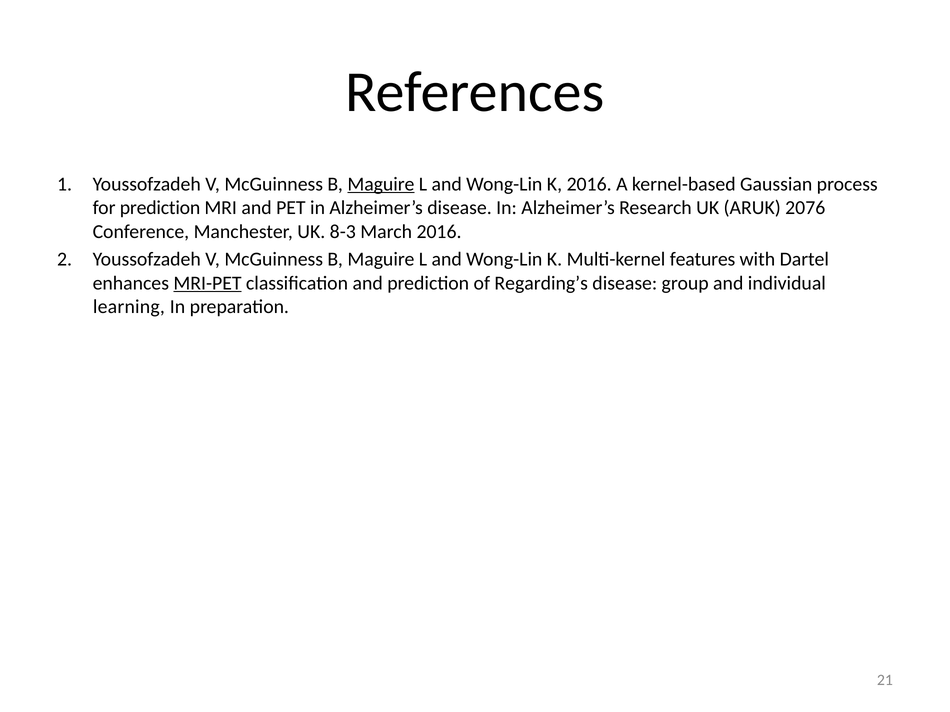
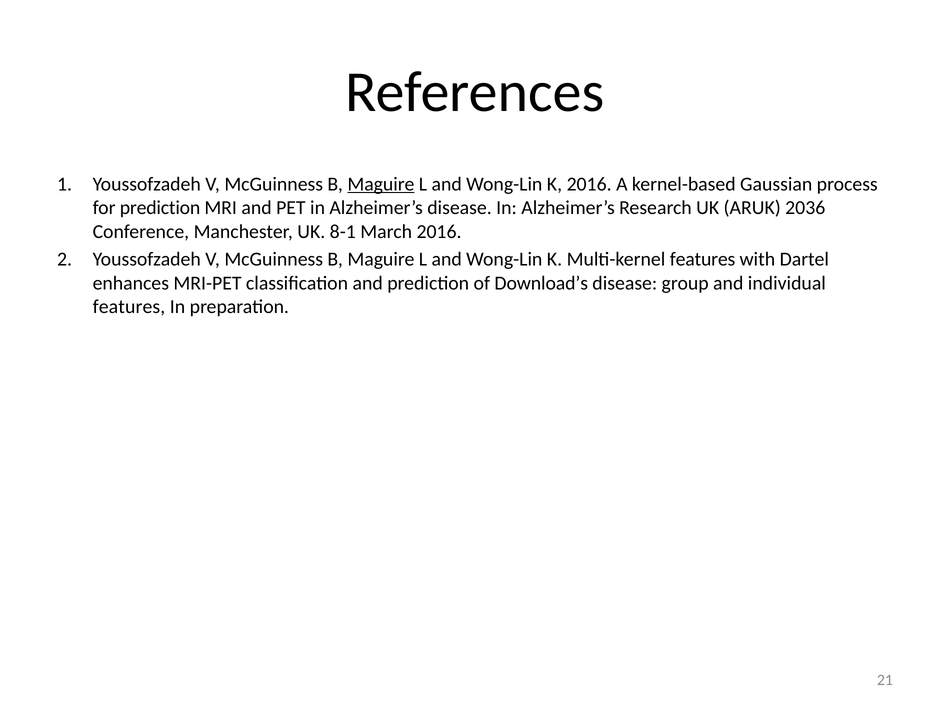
2076: 2076 -> 2036
8-3: 8-3 -> 8-1
MRI-PET underline: present -> none
Regarding’s: Regarding’s -> Download’s
learning at (129, 307): learning -> features
